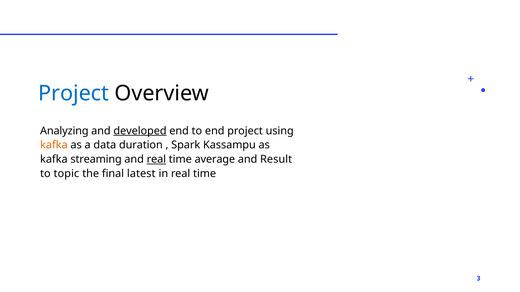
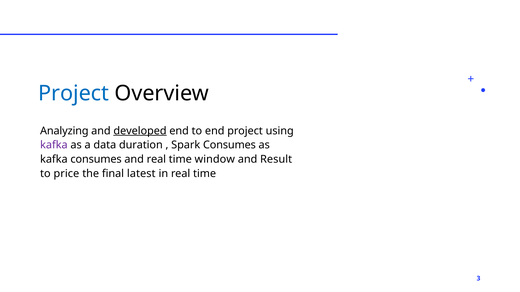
kafka at (54, 145) colour: orange -> purple
Spark Kassampu: Kassampu -> Consumes
kafka streaming: streaming -> consumes
real at (156, 160) underline: present -> none
average: average -> window
topic: topic -> price
